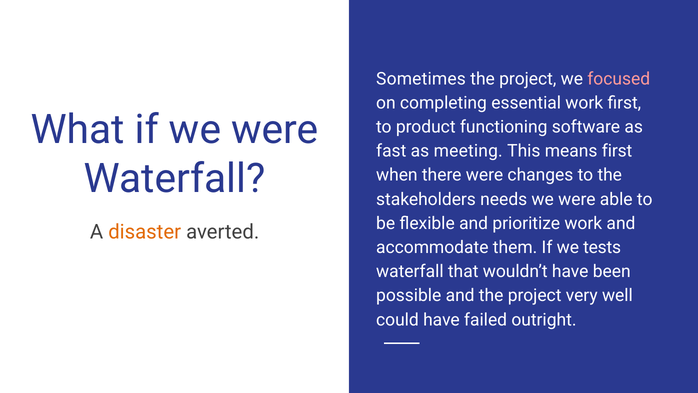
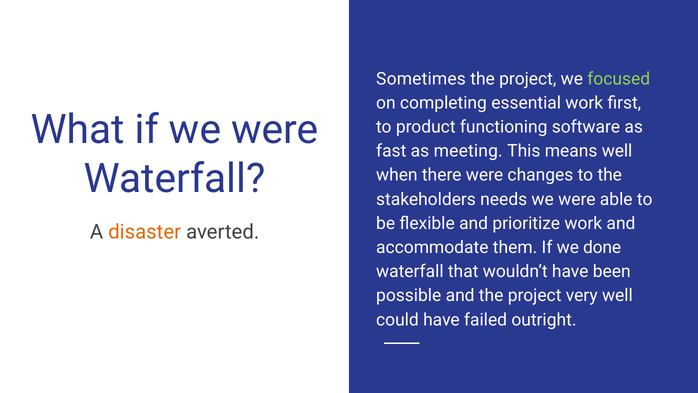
focused colour: pink -> light green
means first: first -> well
tests: tests -> done
